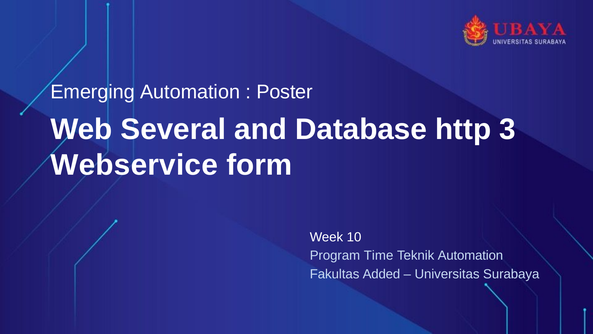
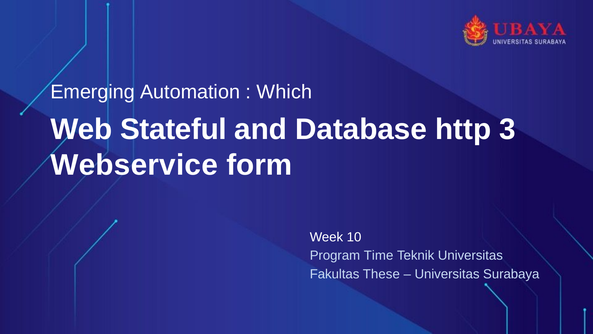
Poster: Poster -> Which
Several: Several -> Stateful
Teknik Automation: Automation -> Universitas
Added: Added -> These
